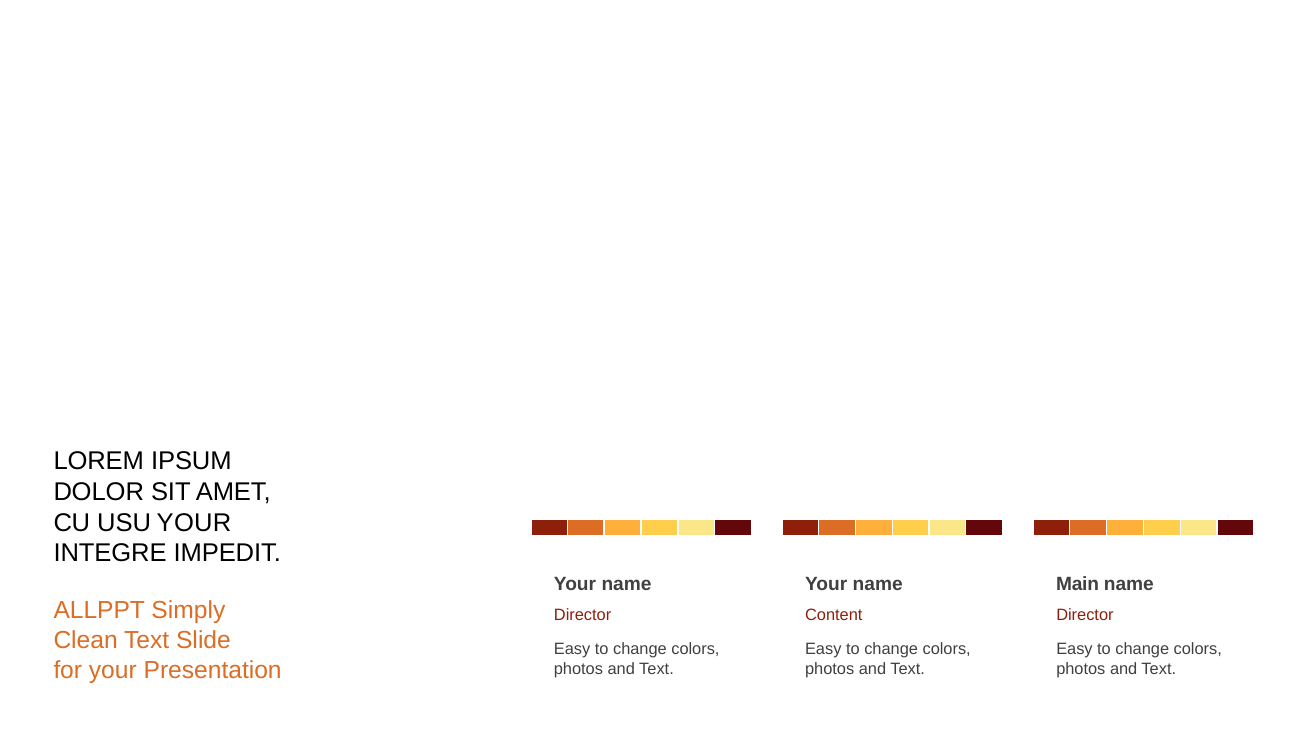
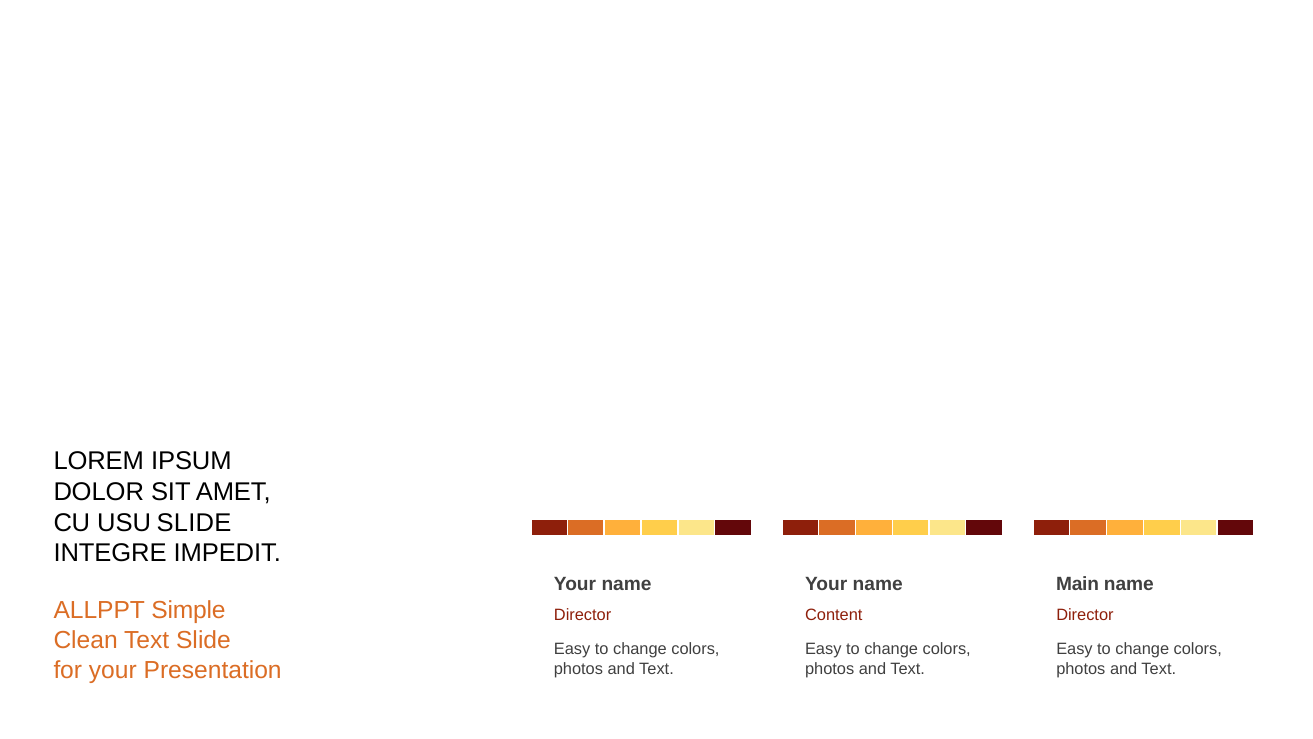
USU YOUR: YOUR -> SLIDE
Simply: Simply -> Simple
